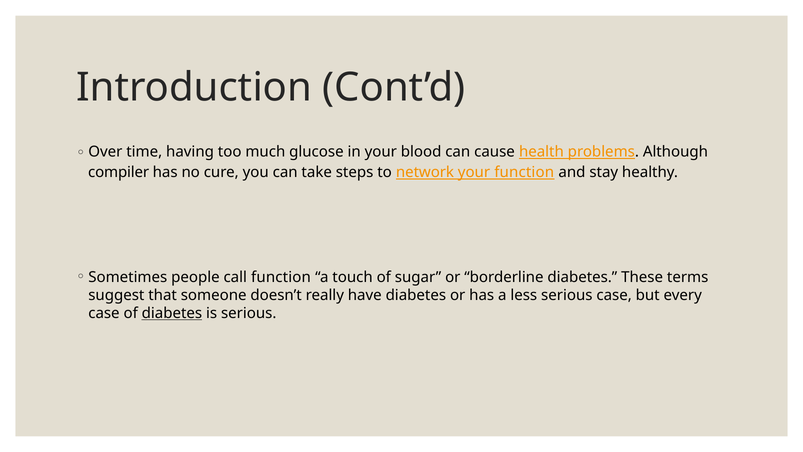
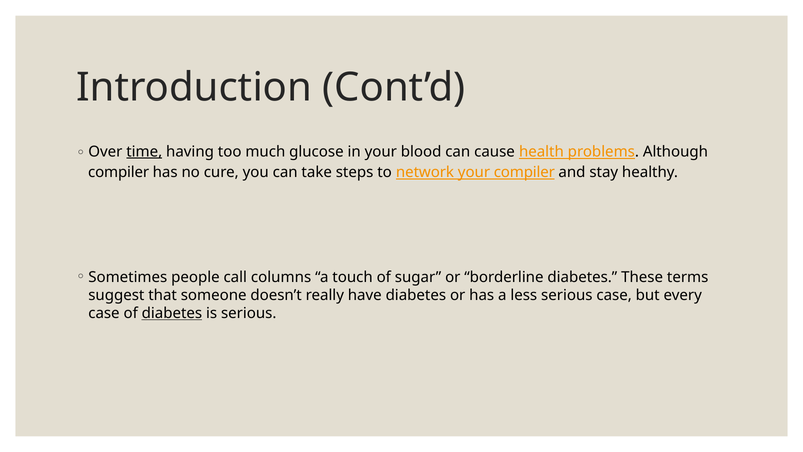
time underline: none -> present
your function: function -> compiler
call function: function -> columns
